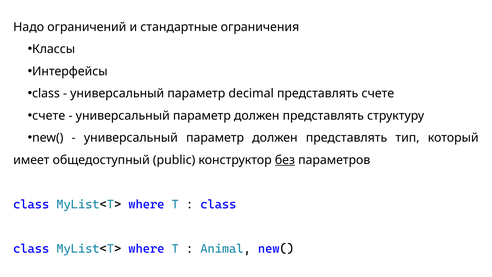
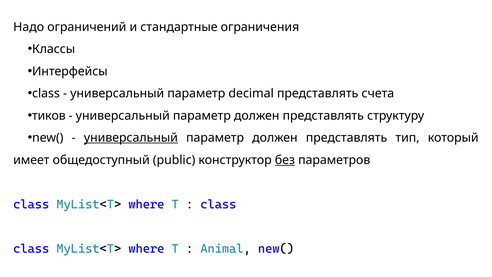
представлять счете: счете -> счета
счете at (49, 116): счете -> тиков
универсальный at (131, 138) underline: none -> present
